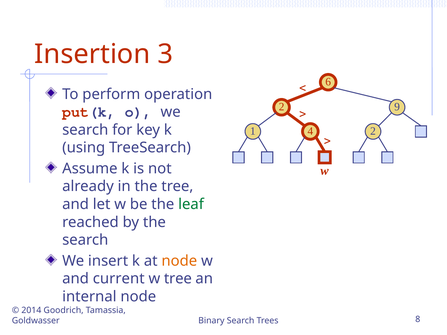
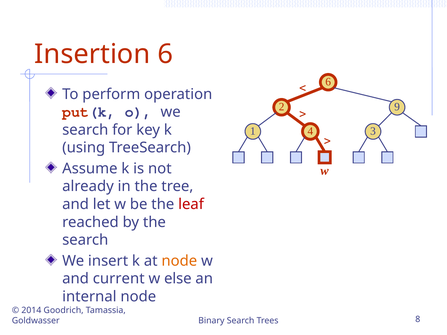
Insertion 3: 3 -> 6
1 2: 2 -> 3
leaf colour: green -> red
w tree: tree -> else
